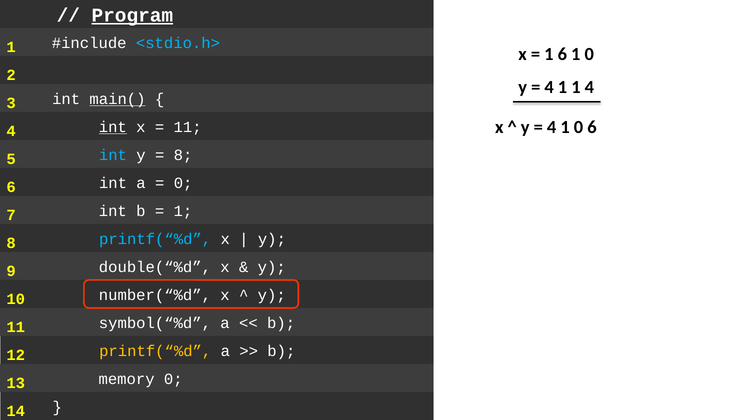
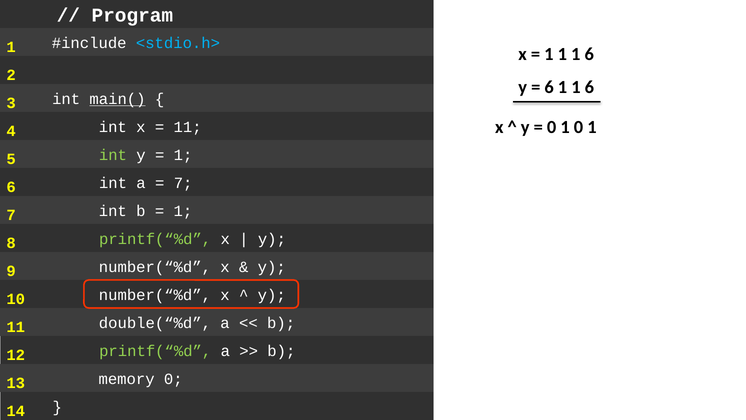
Program underline: present -> none
6 at (562, 54): 6 -> 1
0 at (589, 54): 0 -> 6
4 at (549, 87): 4 -> 6
4 at (589, 87): 4 -> 6
4 at (552, 127): 4 -> 0
1 0 6: 6 -> 1
int at (113, 127) underline: present -> none
int at (113, 155) colour: light blue -> light green
8 at (183, 155): 8 -> 1
0 at (183, 183): 0 -> 7
printf(“%d at (155, 239) colour: light blue -> light green
double(“%d at (155, 267): double(“%d -> number(“%d
symbol(“%d: symbol(“%d -> double(“%d
printf(“%d at (155, 351) colour: yellow -> light green
